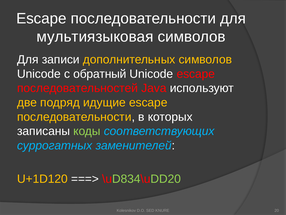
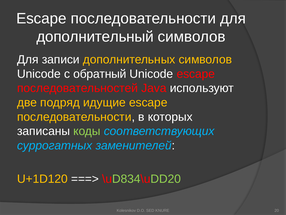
мультиязыковая: мультиязыковая -> дополнительный
